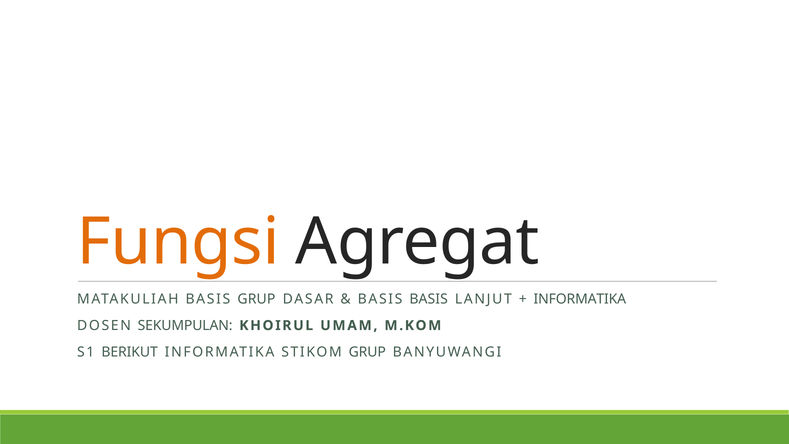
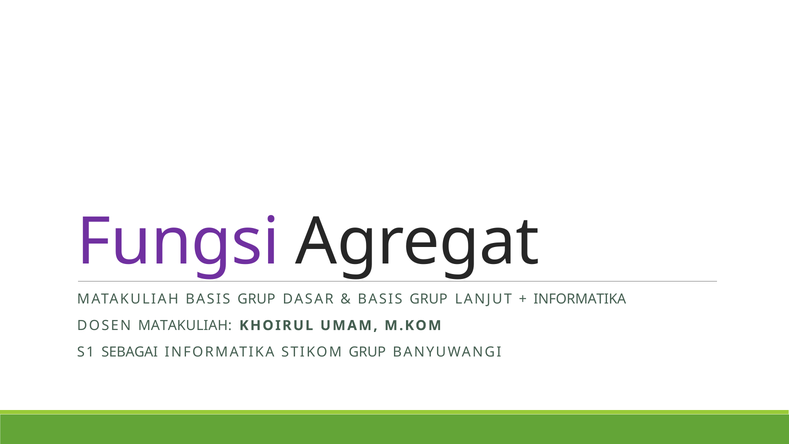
Fungsi colour: orange -> purple
BASIS at (429, 299): BASIS -> GRUP
DOSEN SEKUMPULAN: SEKUMPULAN -> MATAKULIAH
BERIKUT: BERIKUT -> SEBAGAI
